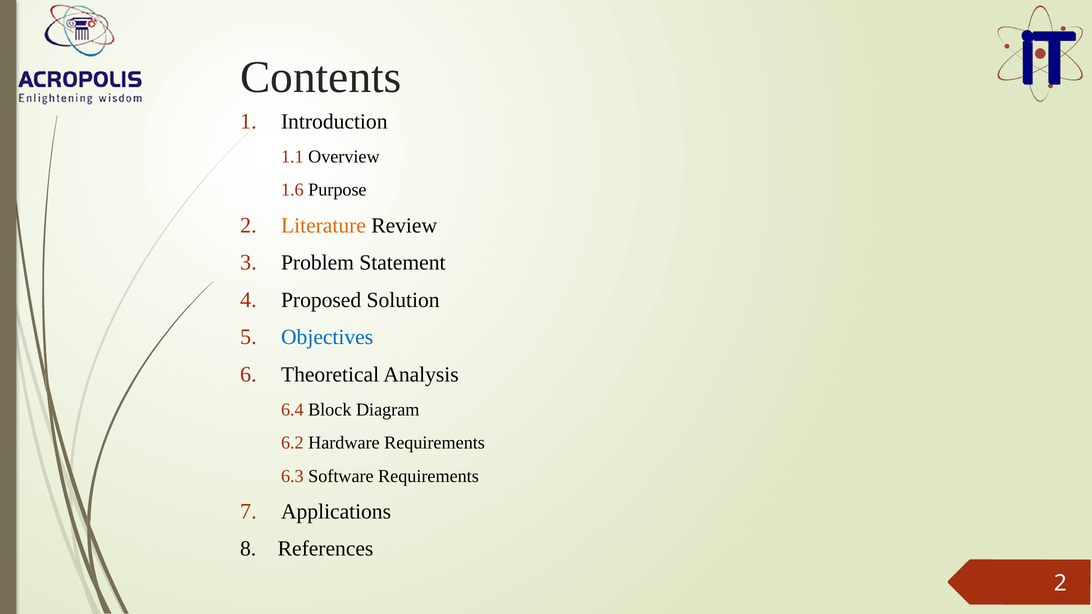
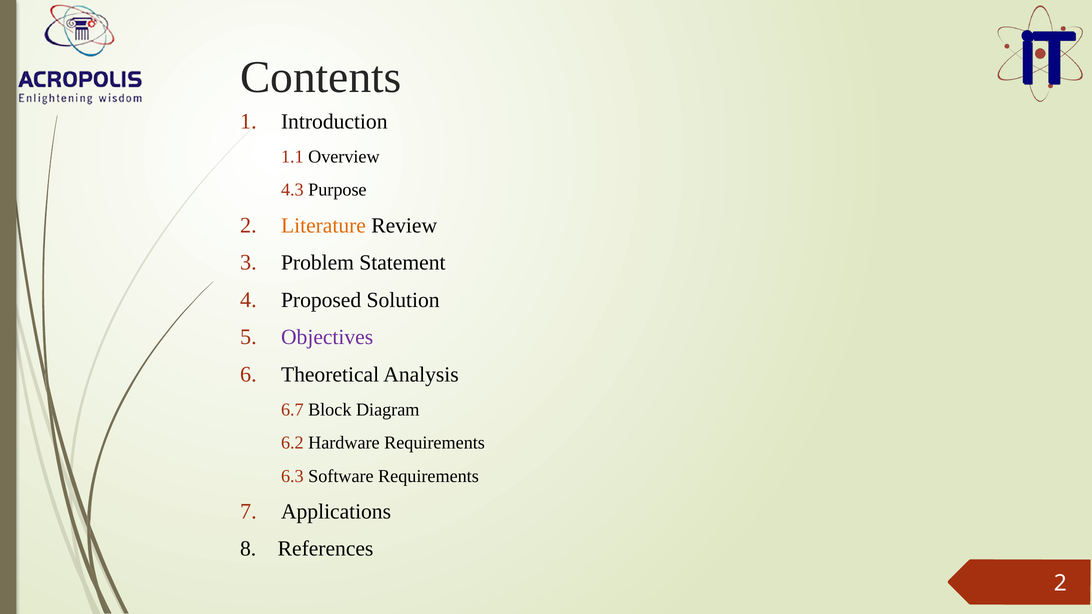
1.6: 1.6 -> 4.3
Objectives colour: blue -> purple
6.4: 6.4 -> 6.7
